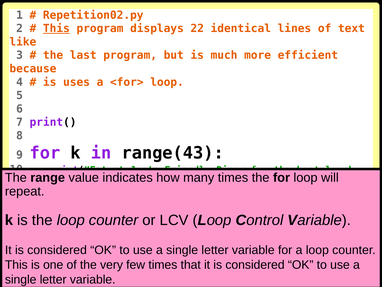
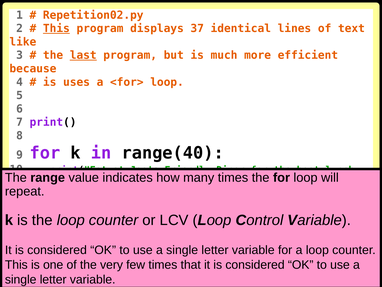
22: 22 -> 37
last underline: none -> present
range(43: range(43 -> range(40
